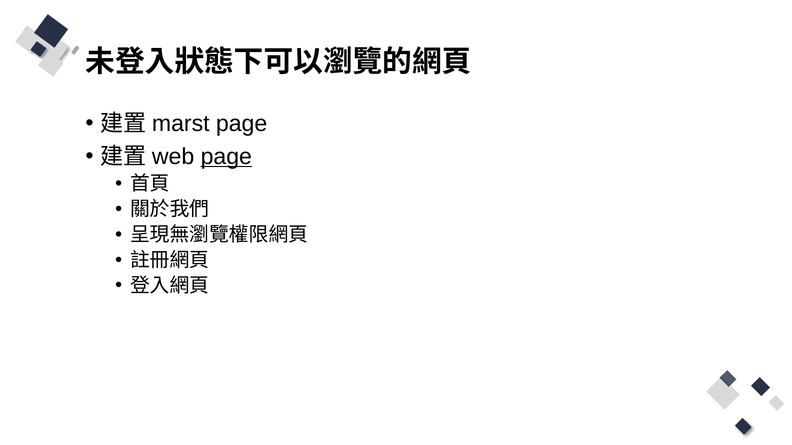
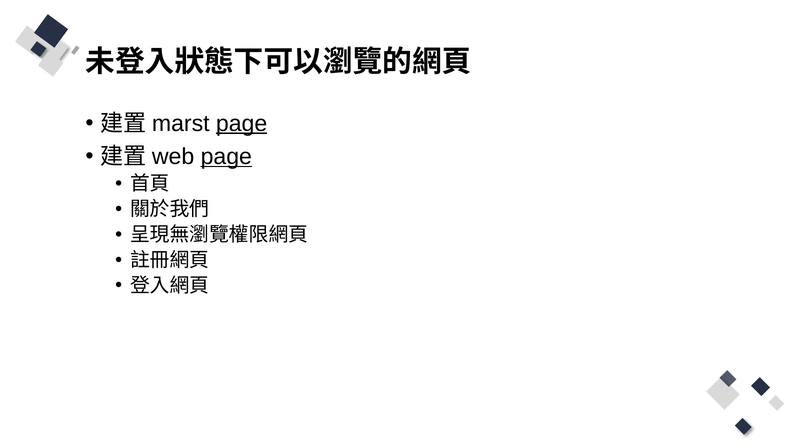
page at (242, 124) underline: none -> present
